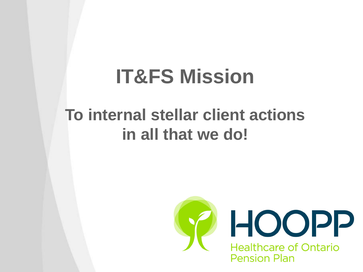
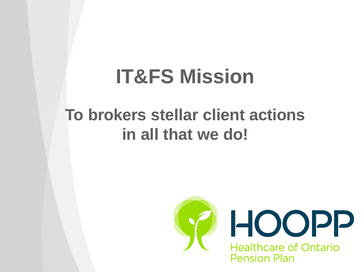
internal: internal -> brokers
